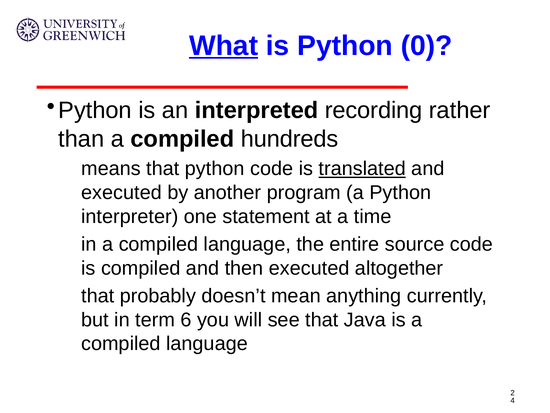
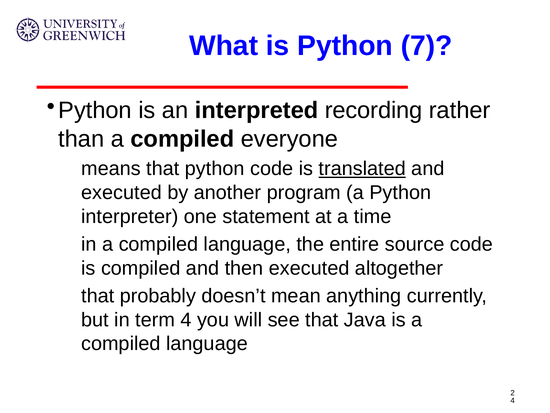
What underline: present -> none
0: 0 -> 7
hundreds: hundreds -> everyone
term 6: 6 -> 4
